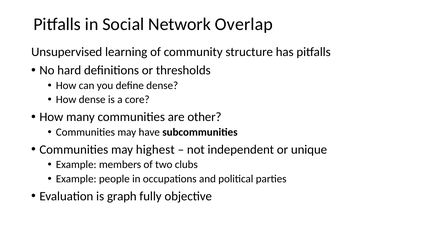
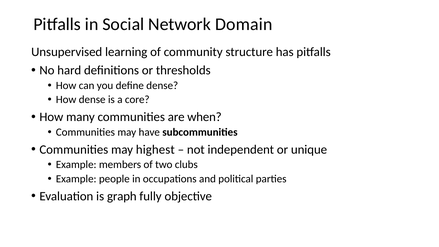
Overlap: Overlap -> Domain
other: other -> when
